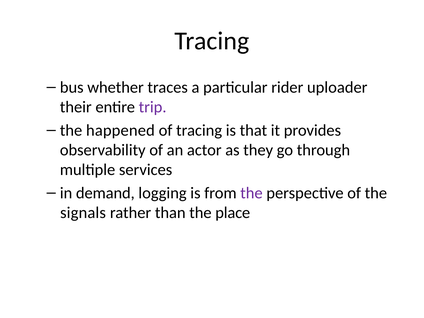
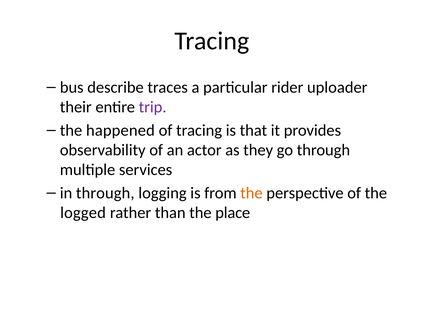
whether: whether -> describe
in demand: demand -> through
the at (251, 193) colour: purple -> orange
signals: signals -> logged
